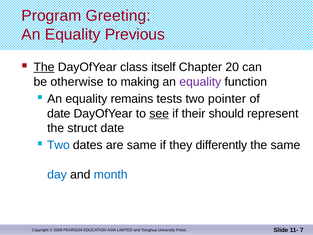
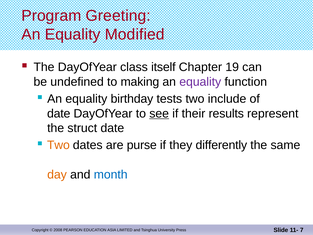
Previous: Previous -> Modified
The at (44, 67) underline: present -> none
20: 20 -> 19
otherwise: otherwise -> undefined
remains: remains -> birthday
pointer: pointer -> include
should: should -> results
Two at (58, 145) colour: blue -> orange
are same: same -> purse
day colour: blue -> orange
